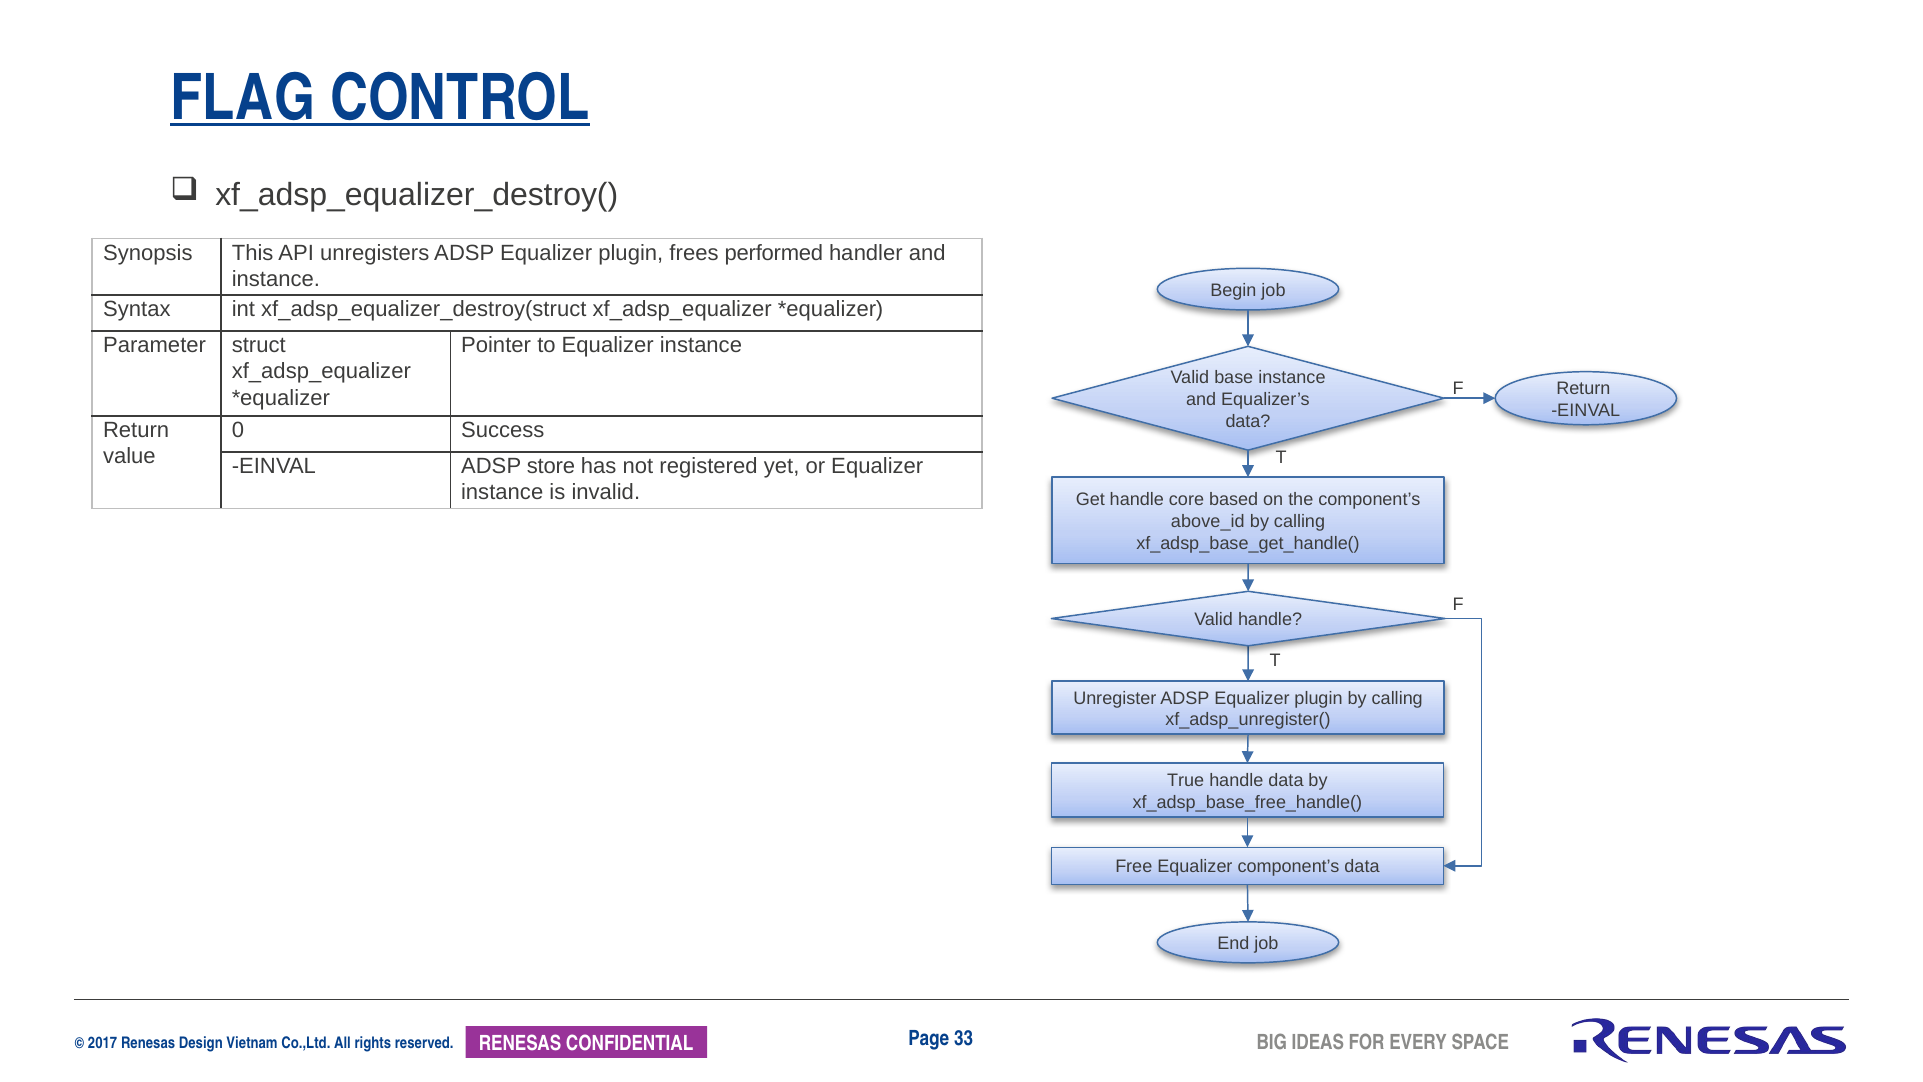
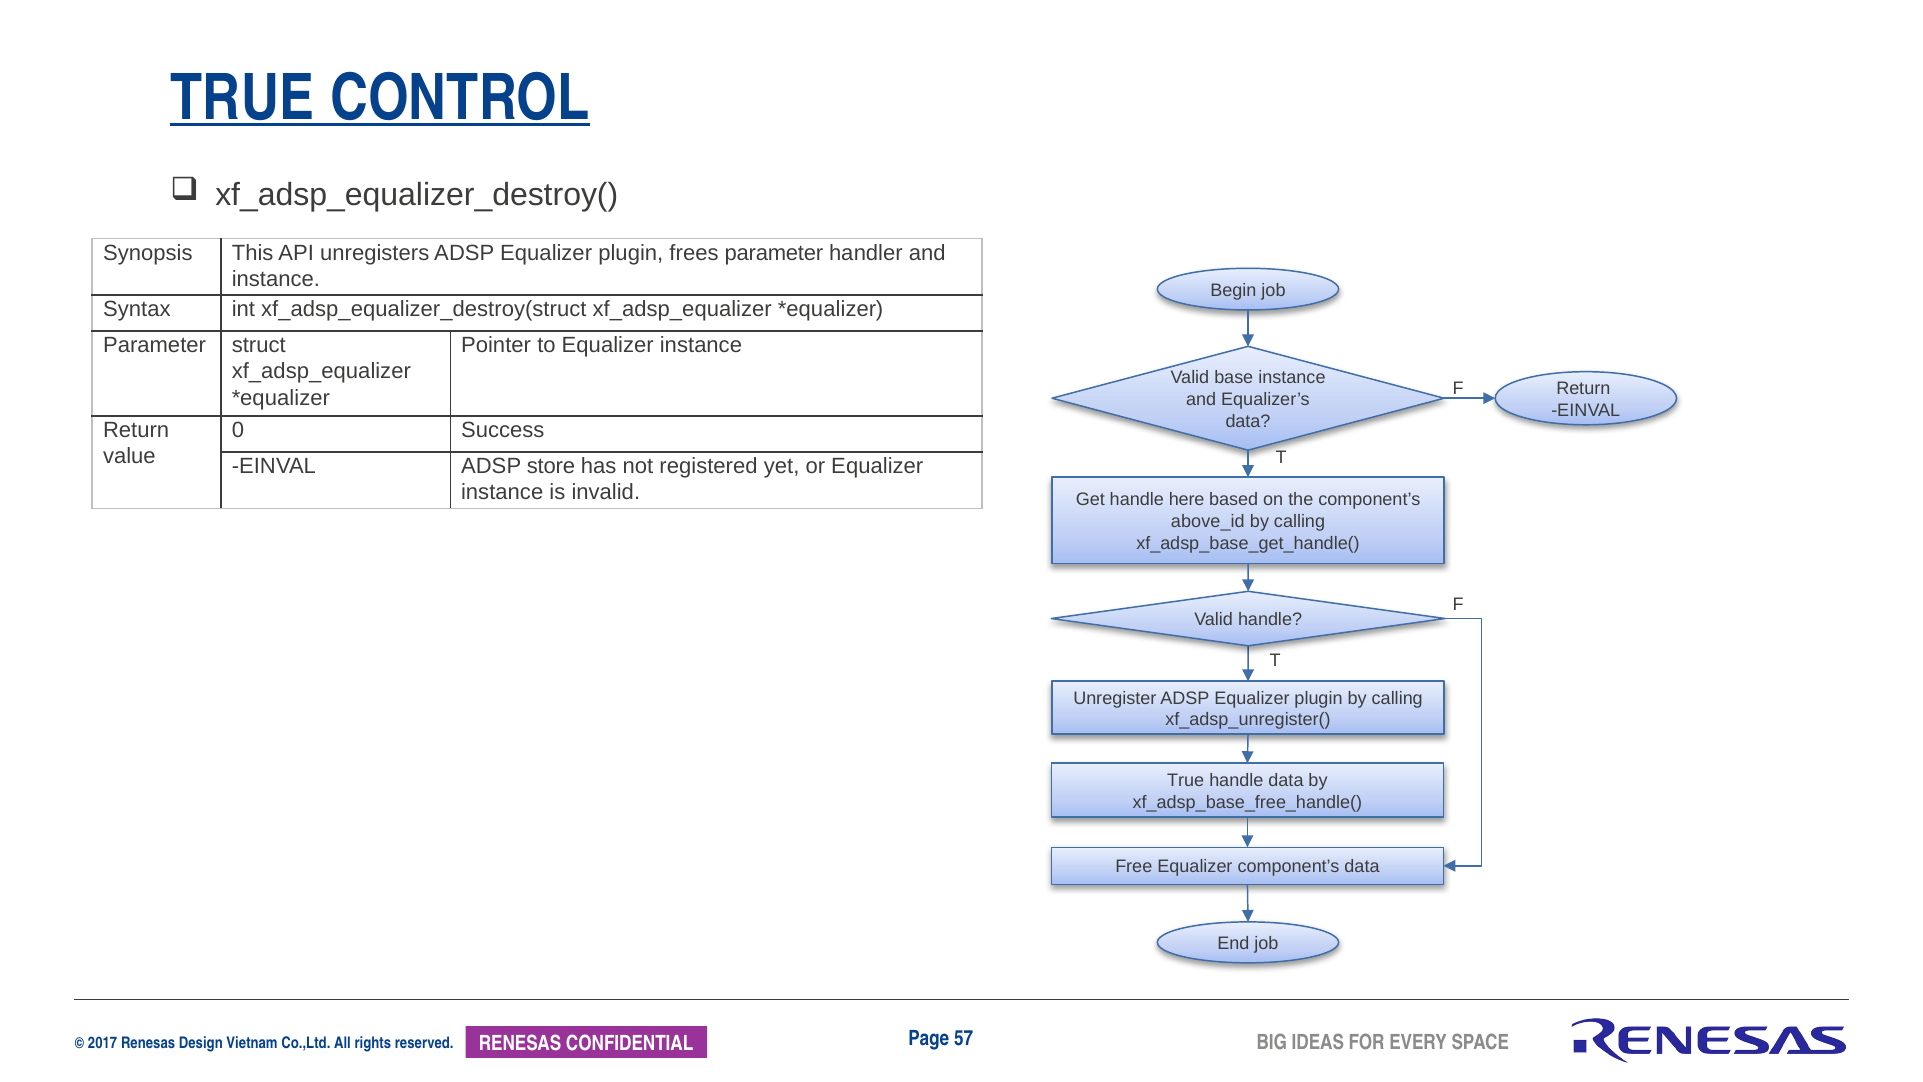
FLAG at (243, 99): FLAG -> TRUE
frees performed: performed -> parameter
core: core -> here
33: 33 -> 57
